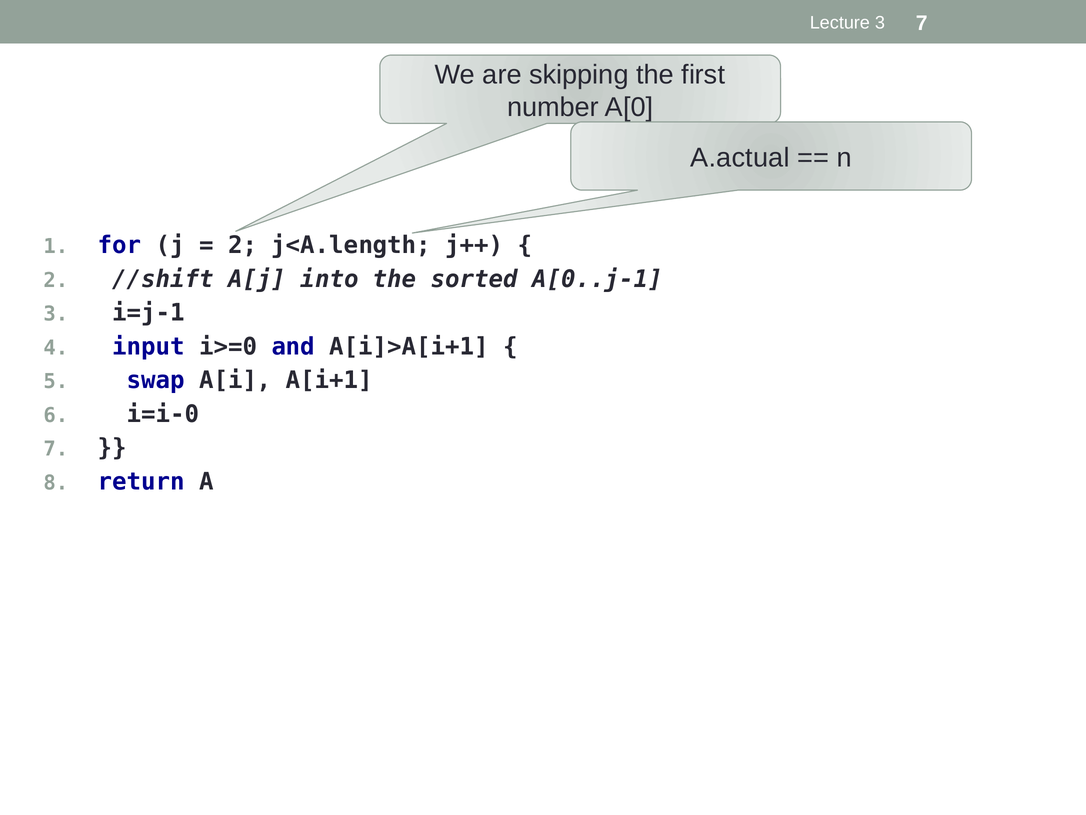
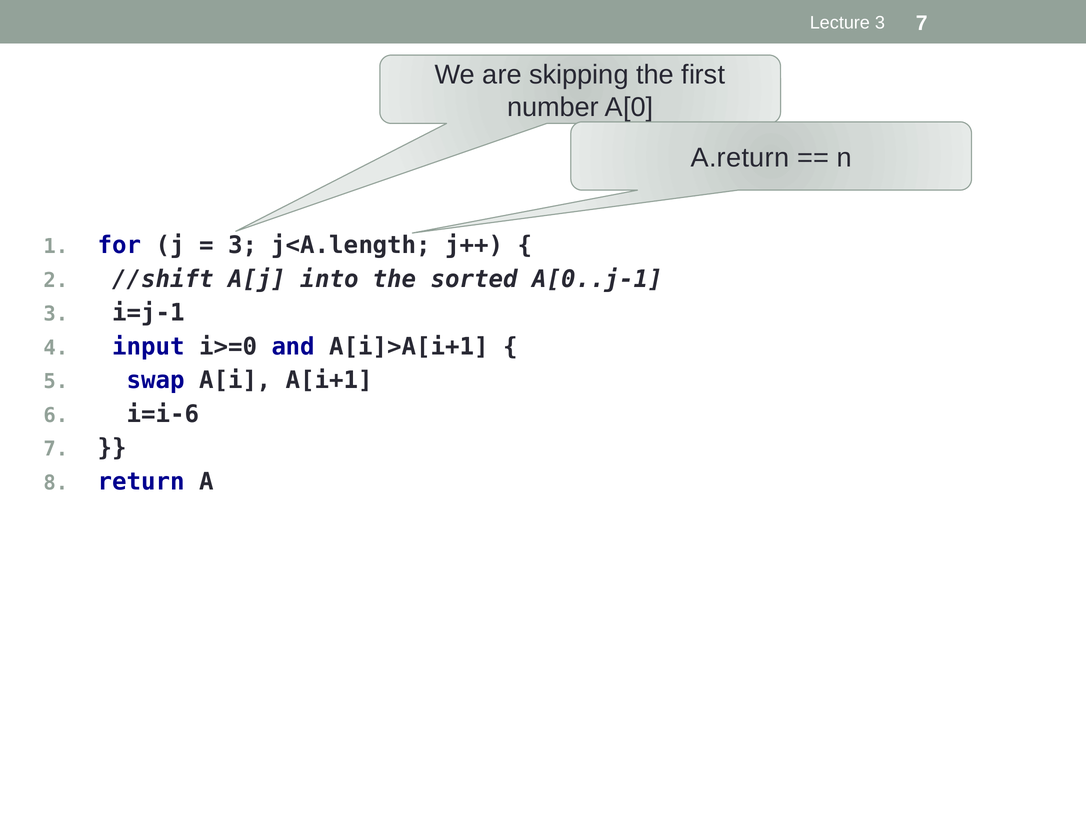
A.actual: A.actual -> A.return
2 at (243, 245): 2 -> 3
i=i-0: i=i-0 -> i=i-6
